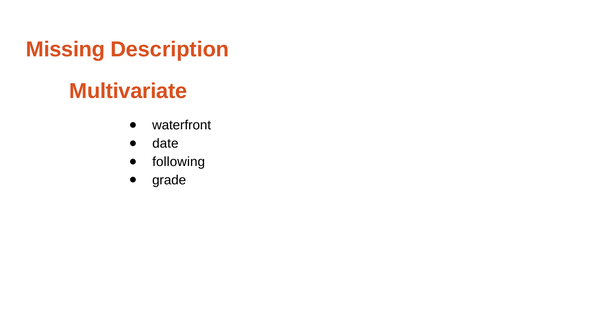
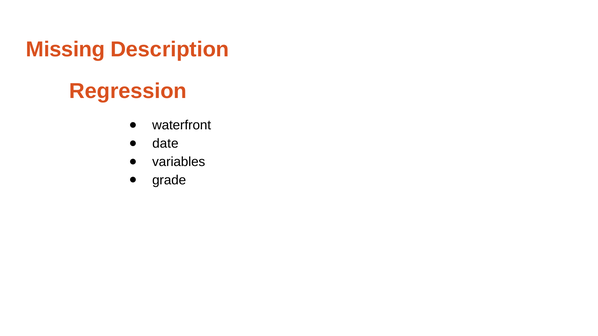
Multivariate: Multivariate -> Regression
following: following -> variables
